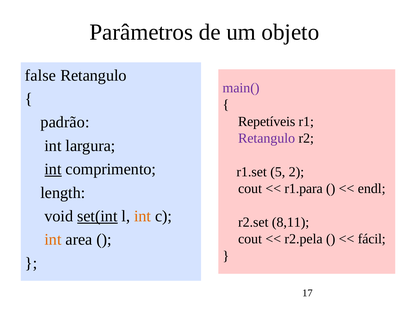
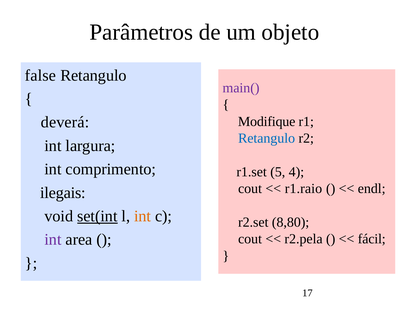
padrão: padrão -> deverá
Repetíveis: Repetíveis -> Modifique
Retangulo at (267, 138) colour: purple -> blue
int at (53, 169) underline: present -> none
2: 2 -> 4
r1.para: r1.para -> r1.raio
length: length -> ilegais
8,11: 8,11 -> 8,80
int at (53, 240) colour: orange -> purple
